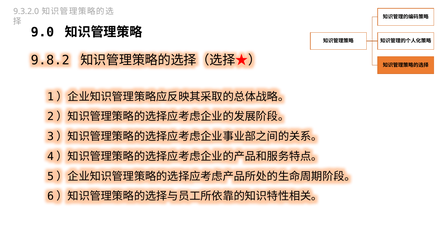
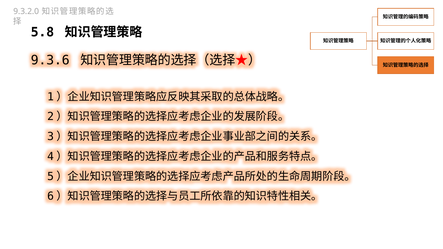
9.0: 9.0 -> 5.8
9.8.2: 9.8.2 -> 9.3.6
